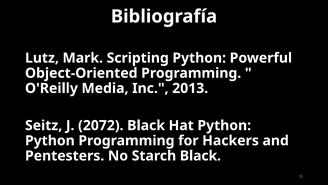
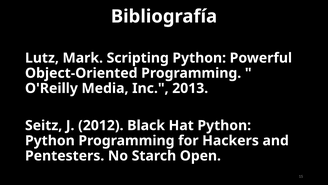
2072: 2072 -> 2012
Starch Black: Black -> Open
